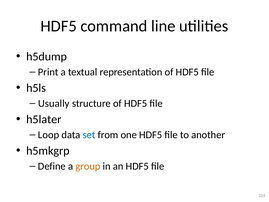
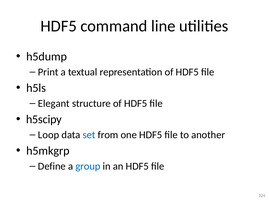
Usually: Usually -> Elegant
h5later: h5later -> h5scipy
group colour: orange -> blue
